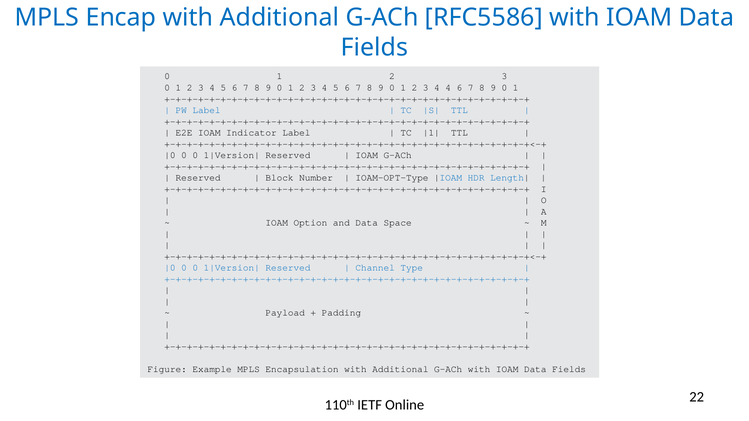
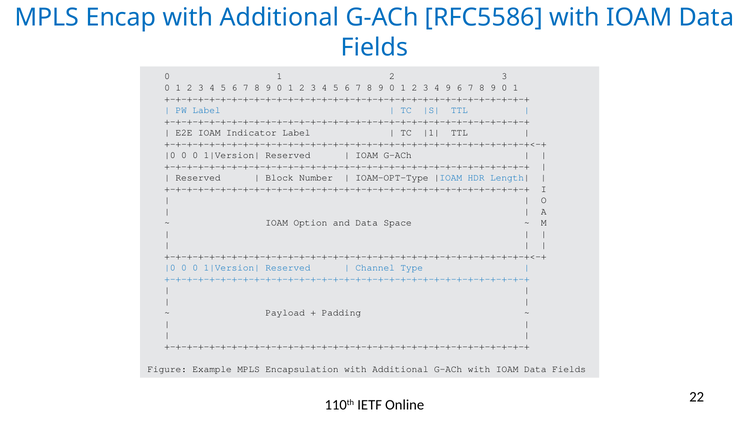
4 4: 4 -> 9
